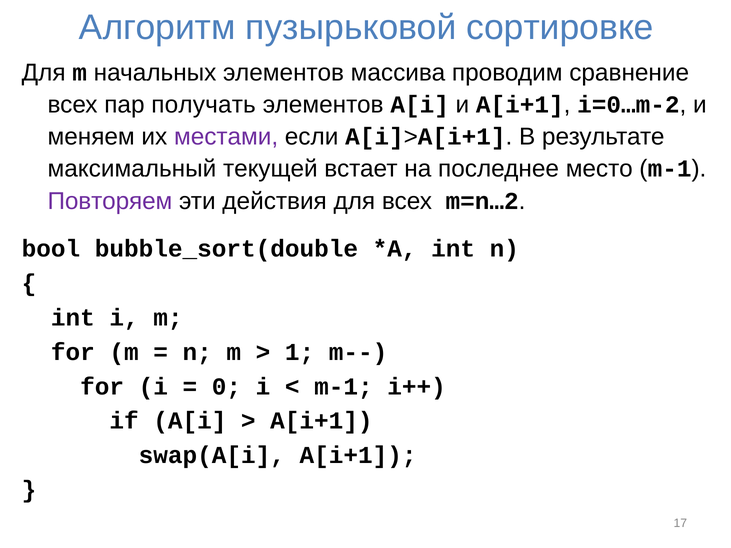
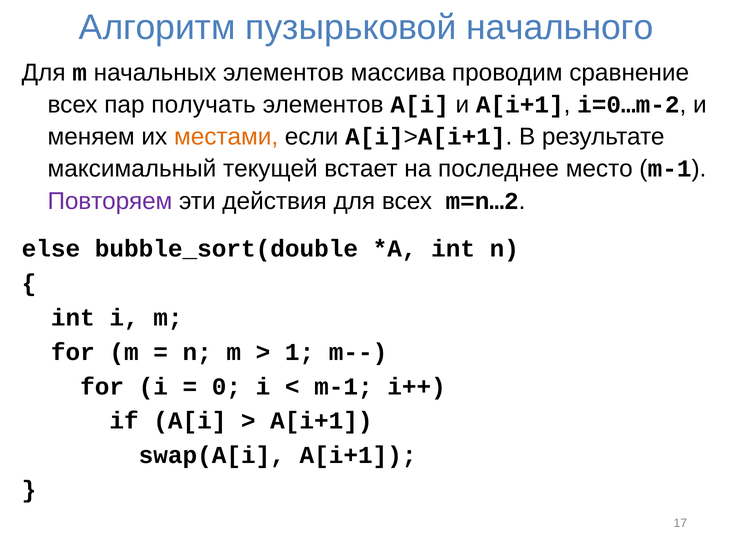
сортировке: сортировке -> начального
местами colour: purple -> orange
bool: bool -> else
